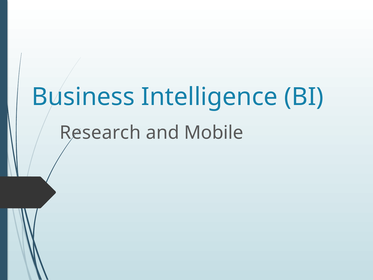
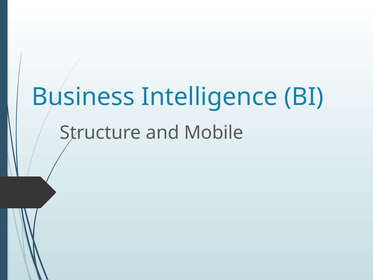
Research: Research -> Structure
